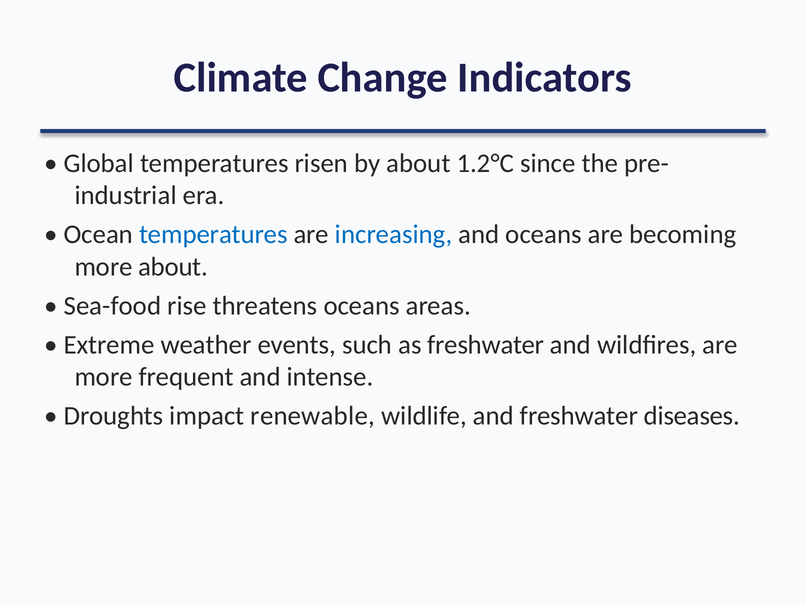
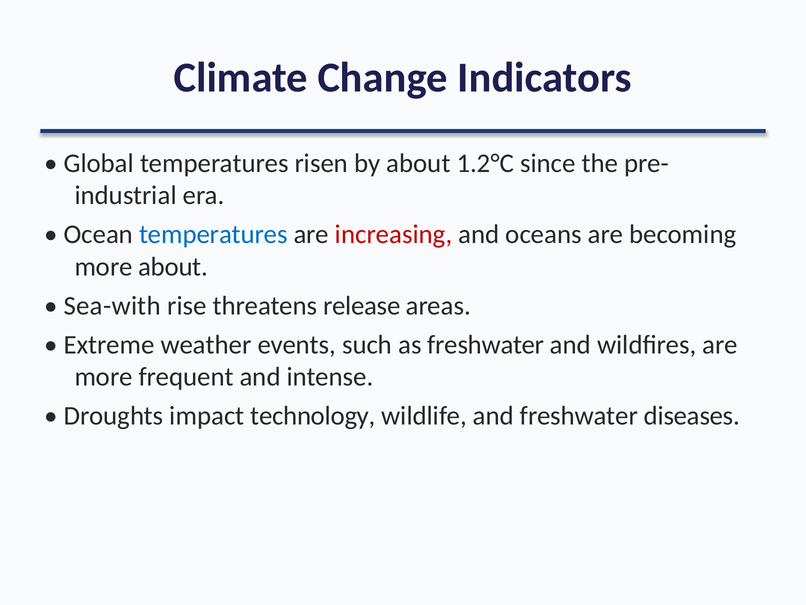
increasing colour: blue -> red
Sea-food: Sea-food -> Sea-with
threatens oceans: oceans -> release
renewable: renewable -> technology
